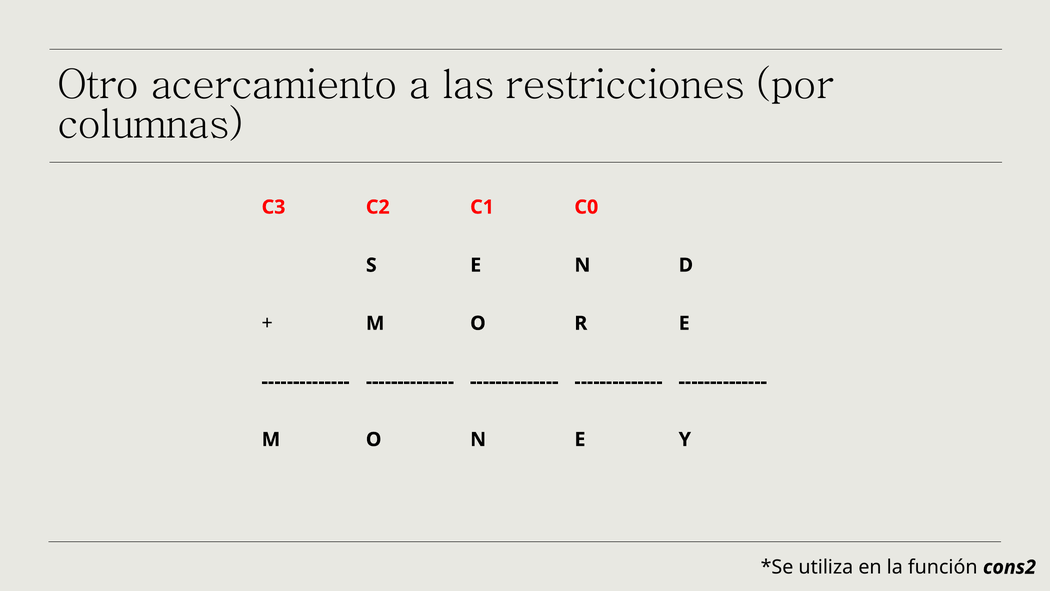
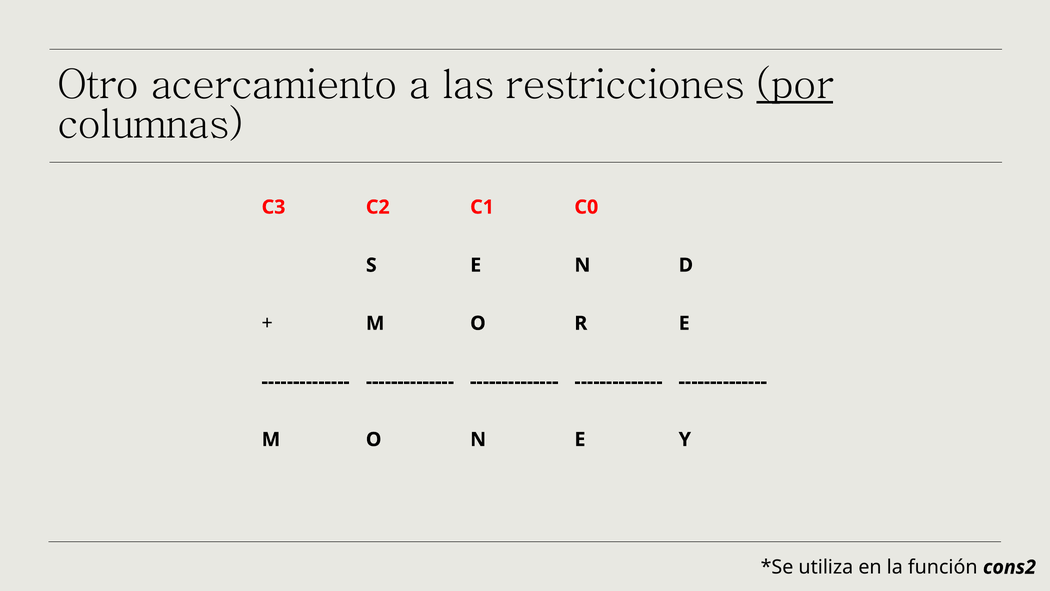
por underline: none -> present
